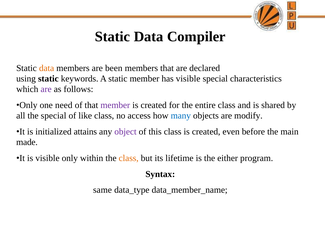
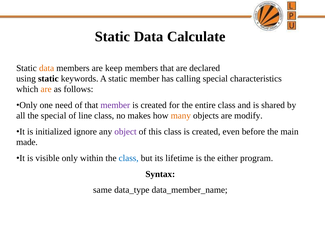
Compiler: Compiler -> Calculate
been: been -> keep
has visible: visible -> calling
are at (46, 89) colour: purple -> orange
like: like -> line
access: access -> makes
many colour: blue -> orange
attains: attains -> ignore
class at (129, 158) colour: orange -> blue
